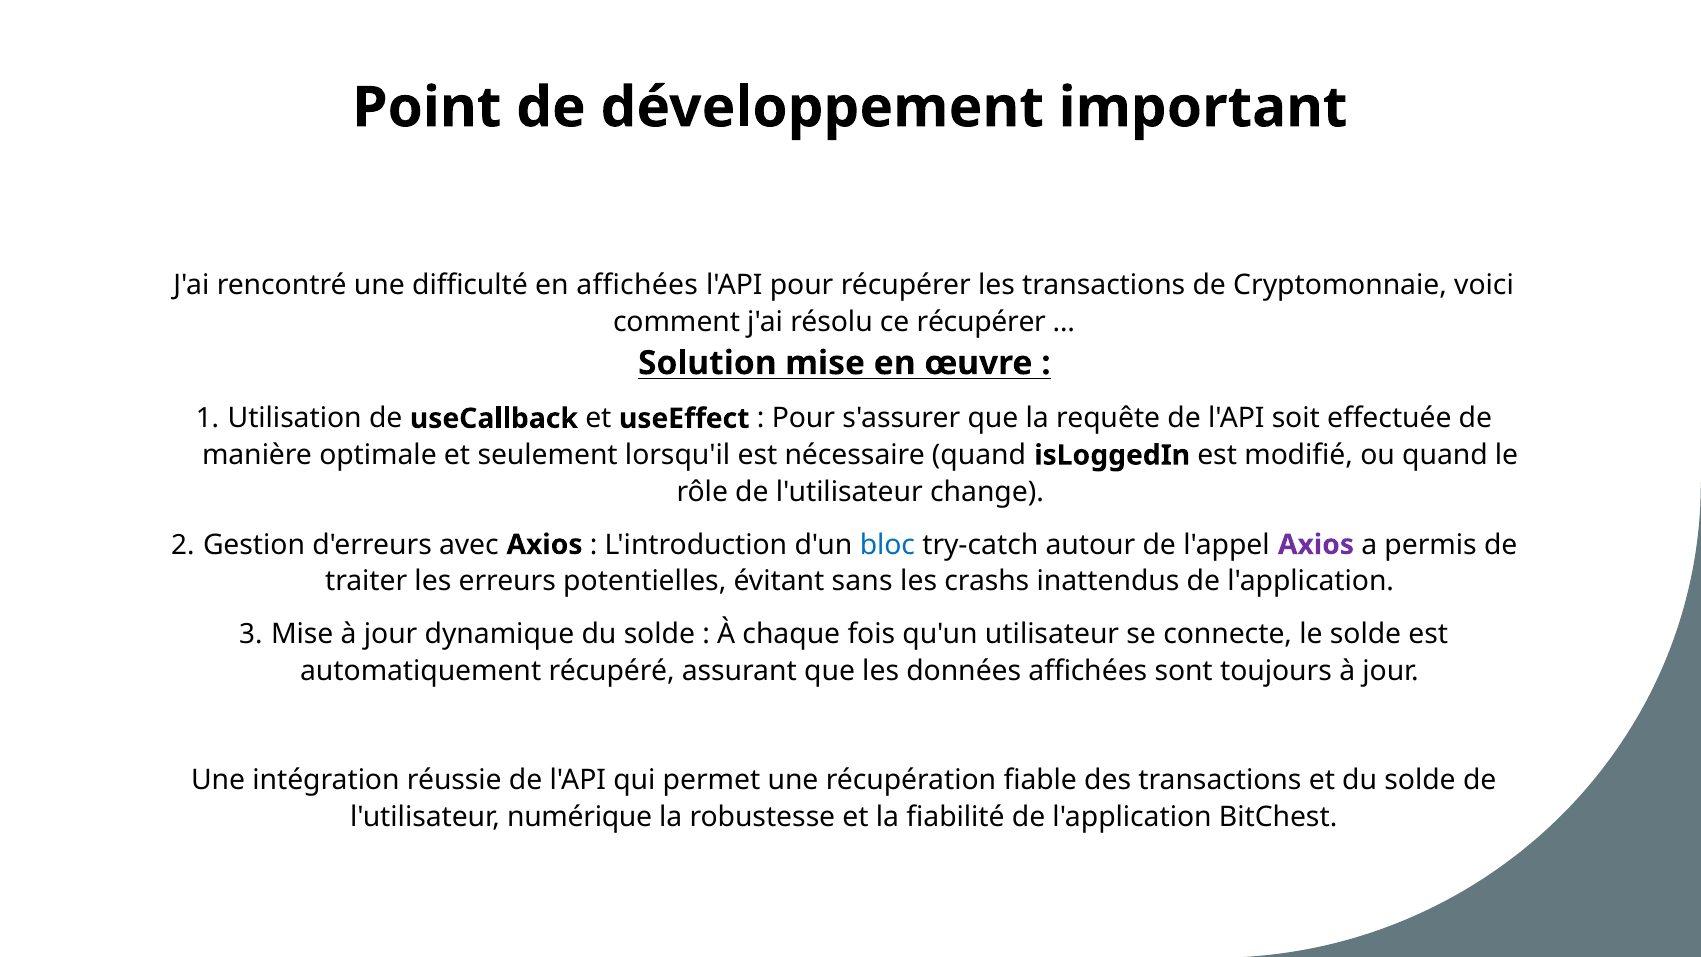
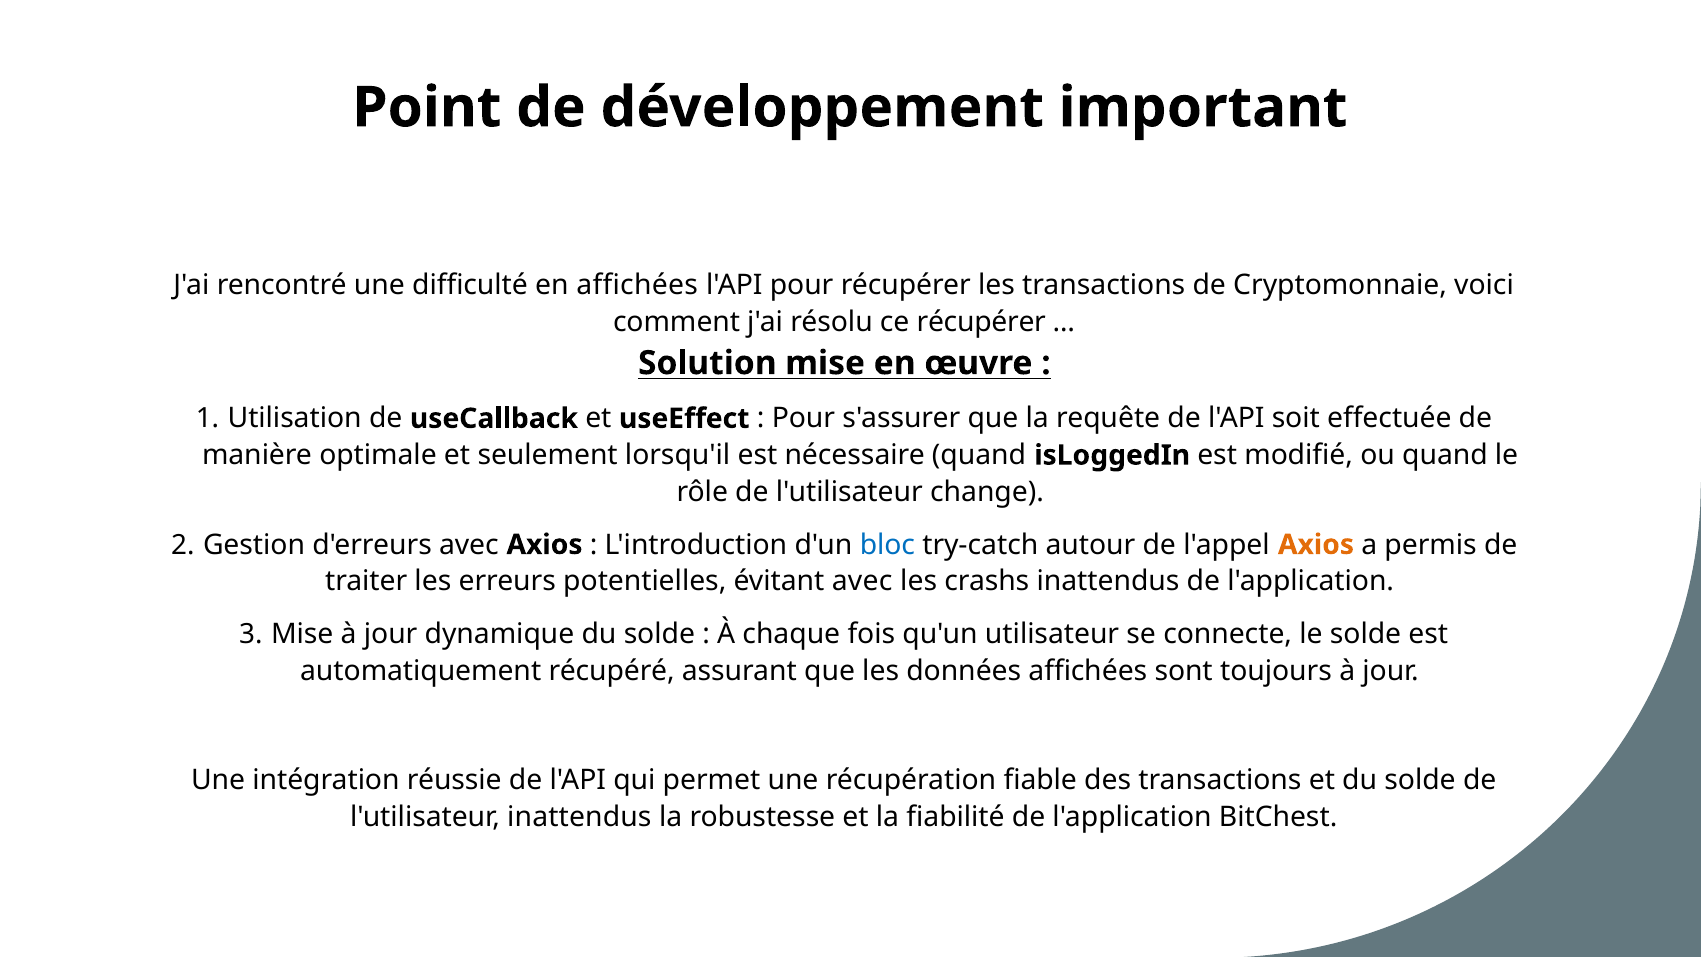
Axios at (1316, 545) colour: purple -> orange
évitant sans: sans -> avec
l'utilisateur numérique: numérique -> inattendus
